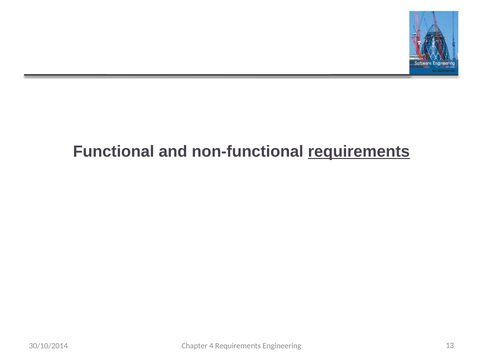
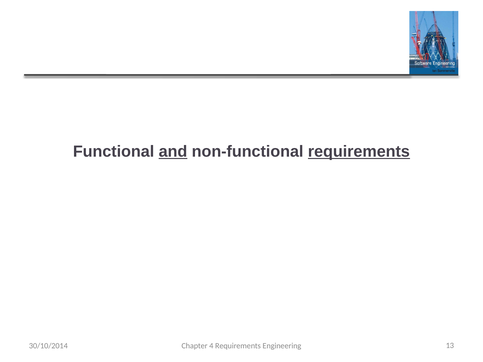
and underline: none -> present
